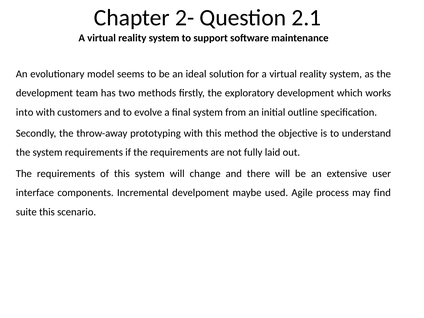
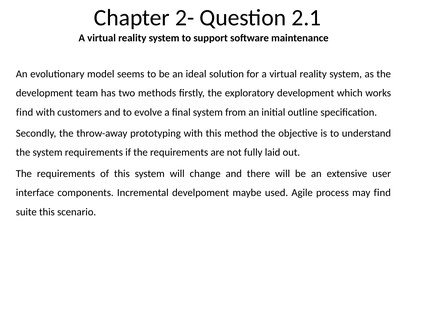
into at (25, 112): into -> find
